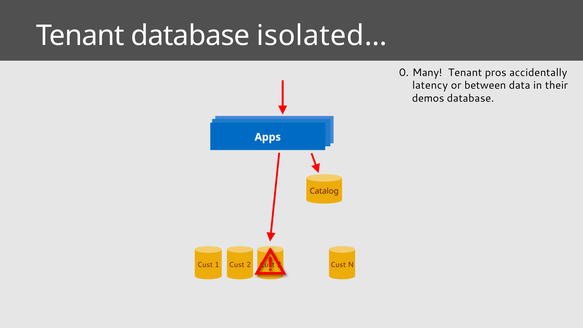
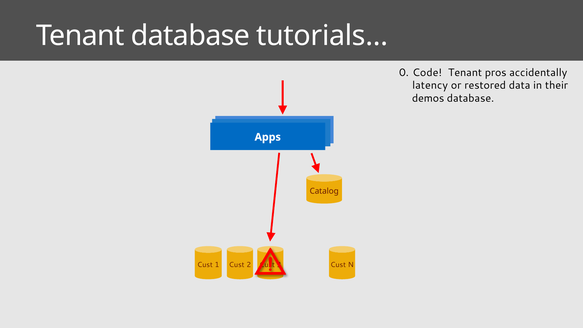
isolated…: isolated… -> tutorials…
Many: Many -> Code
between: between -> restored
